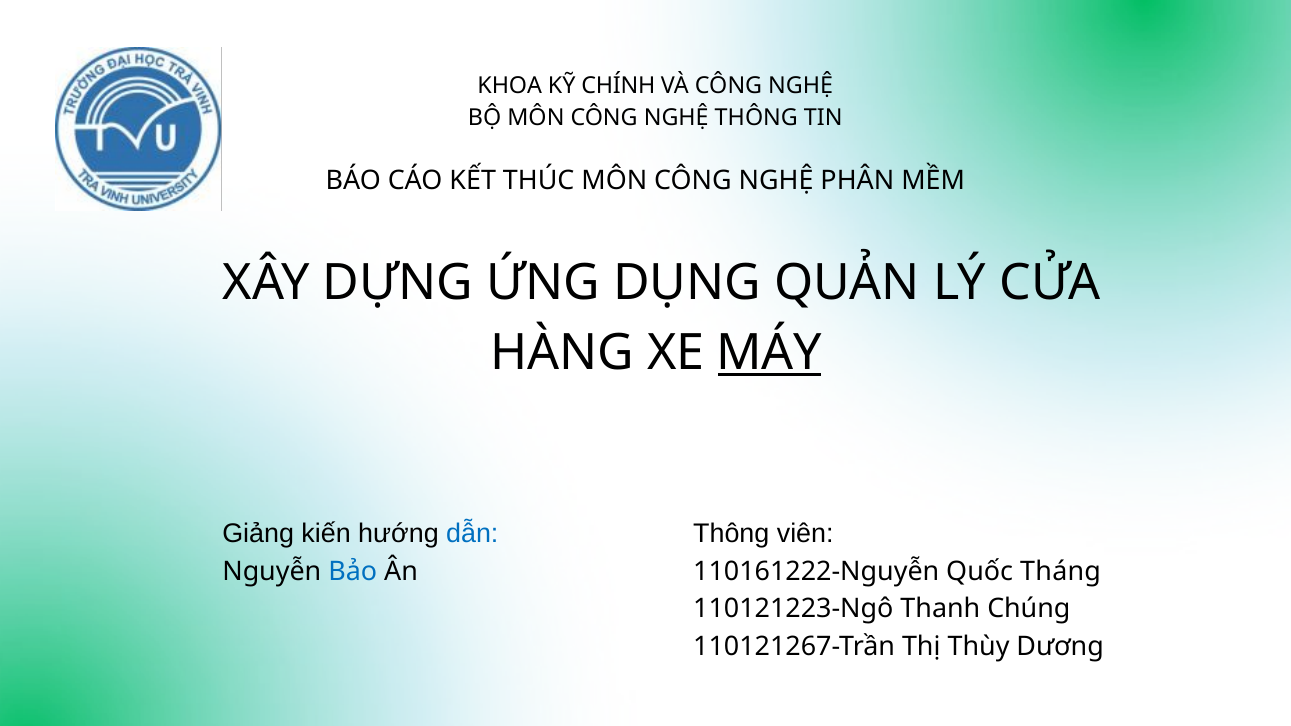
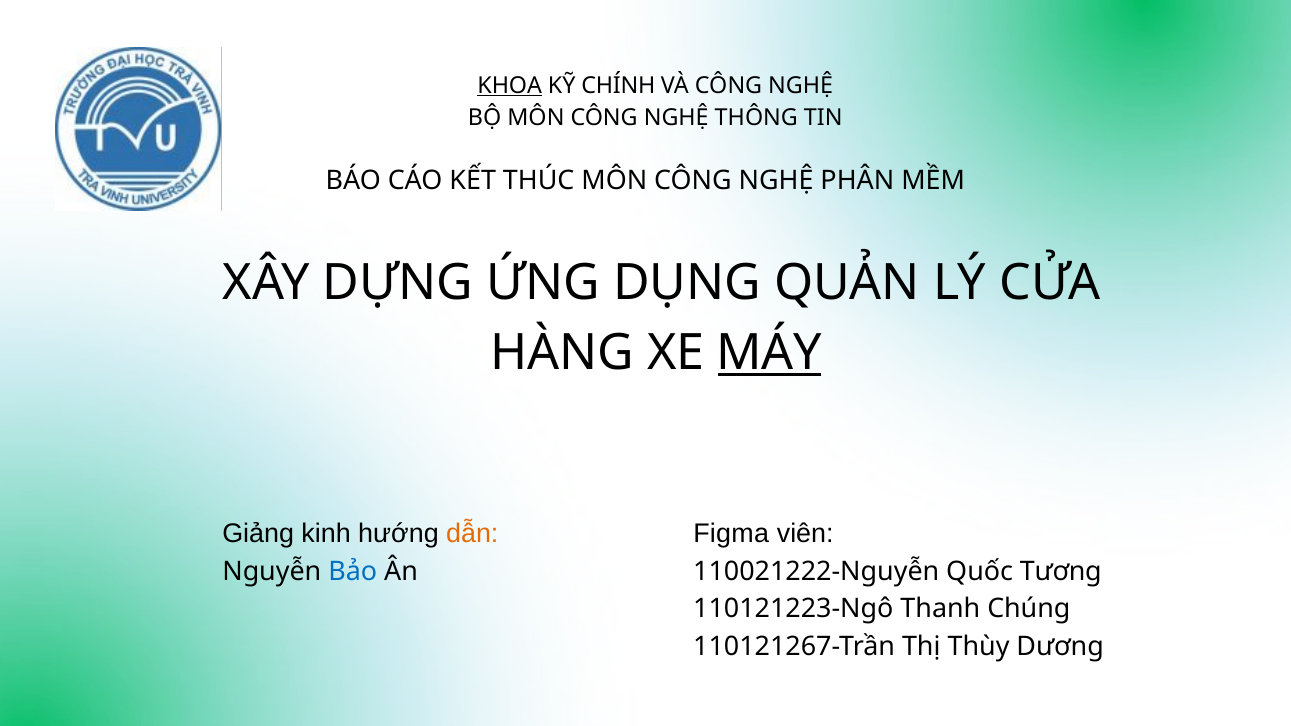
KHOA underline: none -> present
kiến: kiến -> kinh
dẫn colour: blue -> orange
Thông at (731, 534): Thông -> Figma
110161222-Nguyễn: 110161222-Nguyễn -> 110021222-Nguyễn
Tháng: Tháng -> Tương
